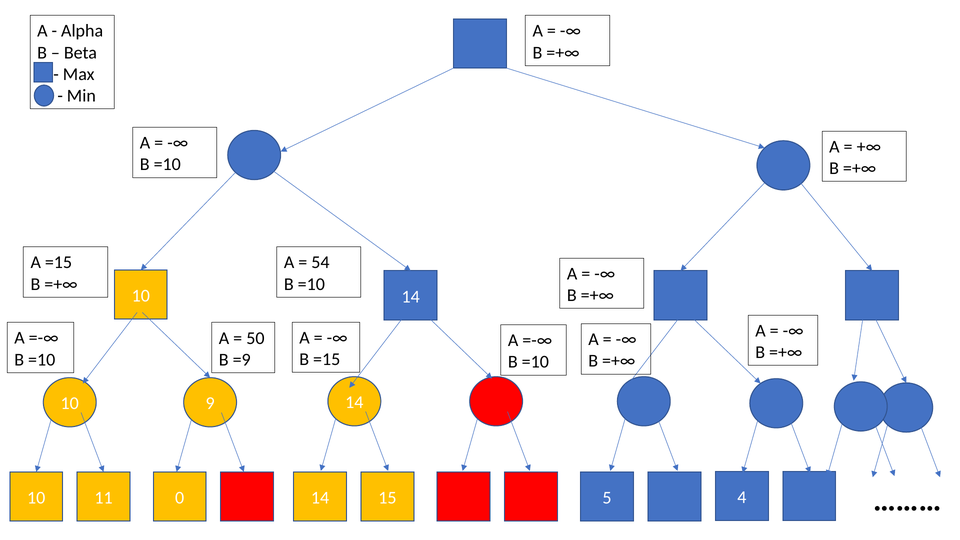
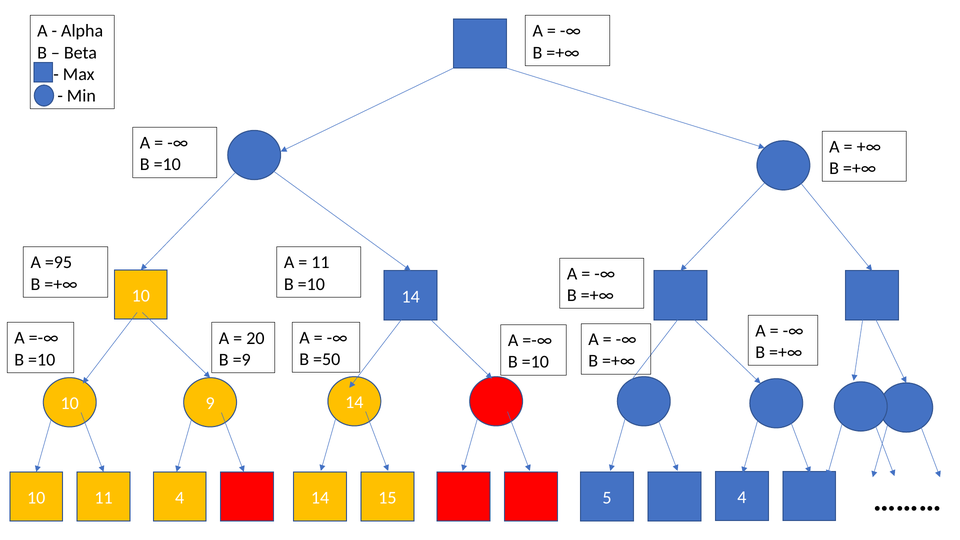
A =15: =15 -> =95
54 at (320, 263): 54 -> 11
50: 50 -> 20
B =15: =15 -> =50
10 0: 0 -> 4
